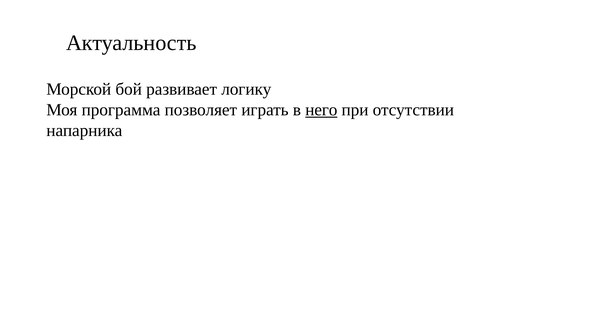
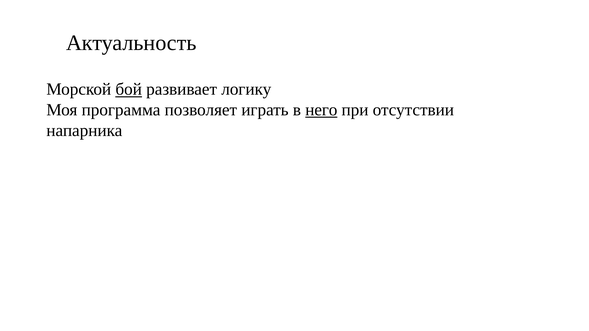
бой underline: none -> present
